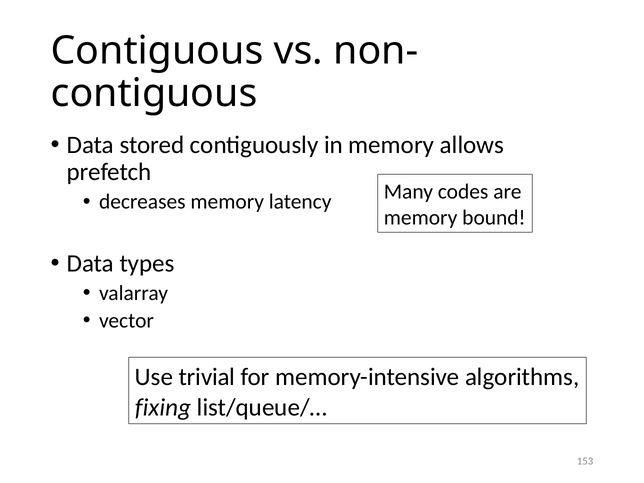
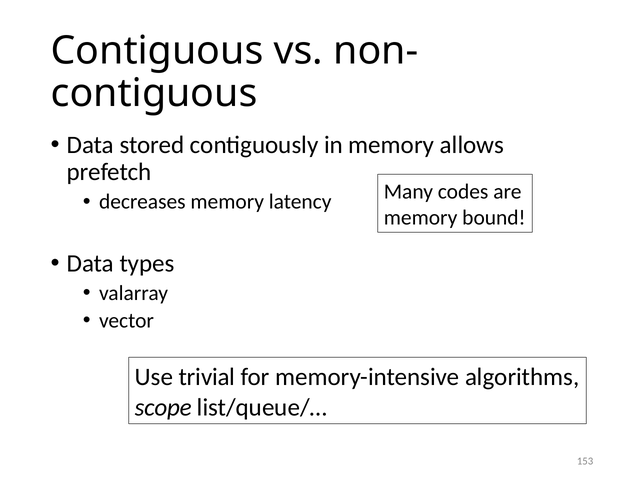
fixing: fixing -> scope
